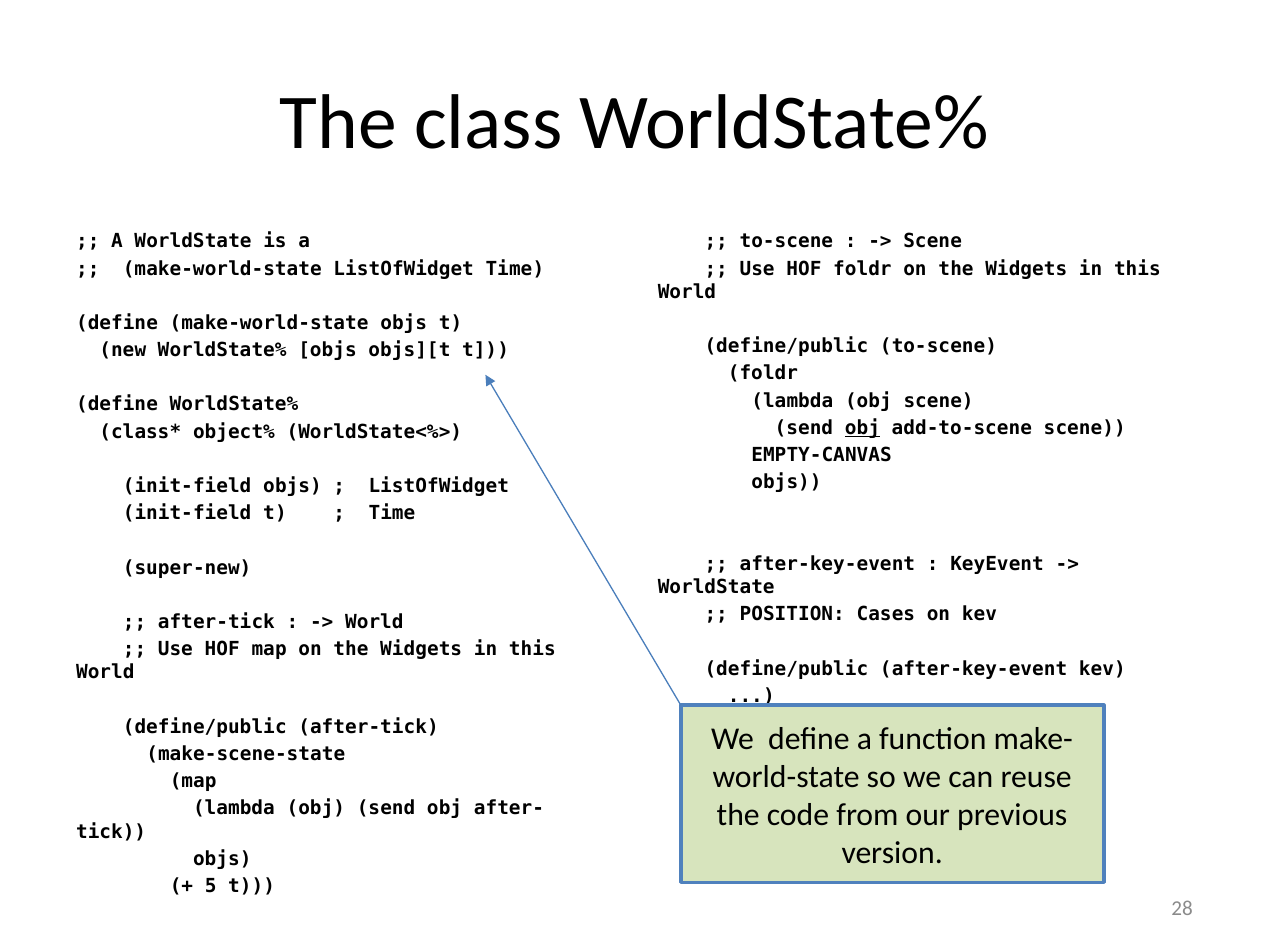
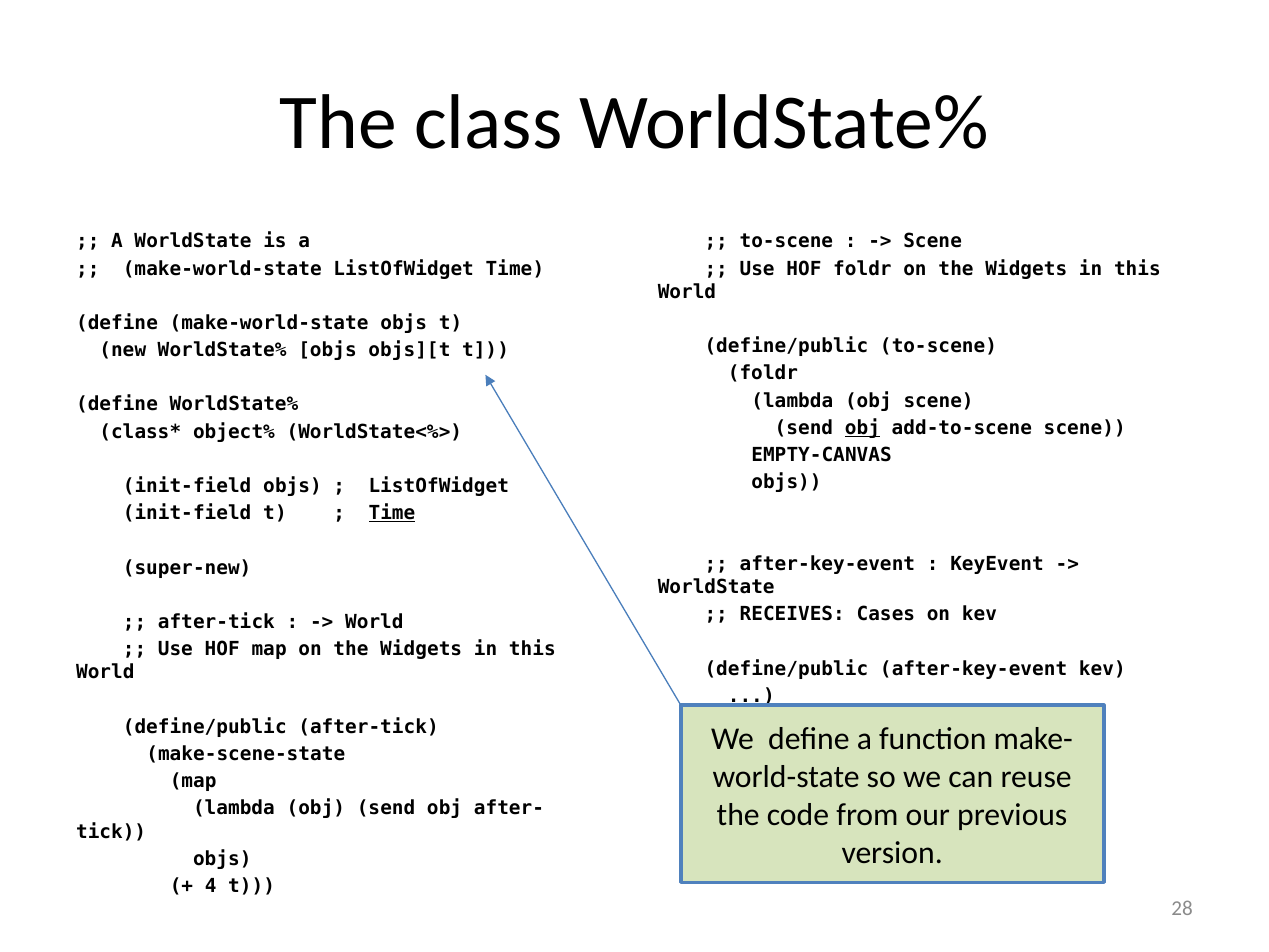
Time at (392, 513) underline: none -> present
POSITION: POSITION -> RECEIVES
5: 5 -> 4
